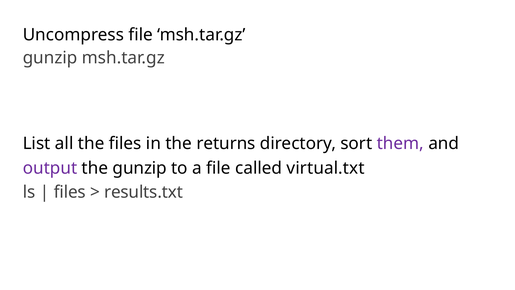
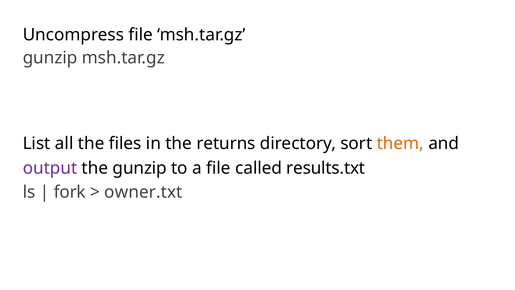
them colour: purple -> orange
virtual.txt: virtual.txt -> results.txt
files at (70, 192): files -> fork
results.txt: results.txt -> owner.txt
